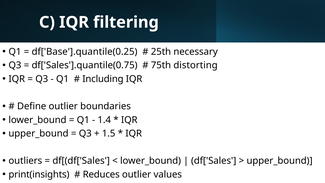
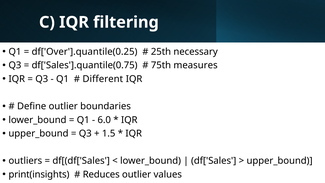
df['Base'].quantile(0.25: df['Base'].quantile(0.25 -> df['Over'].quantile(0.25
distorting: distorting -> measures
Including: Including -> Different
1.4: 1.4 -> 6.0
